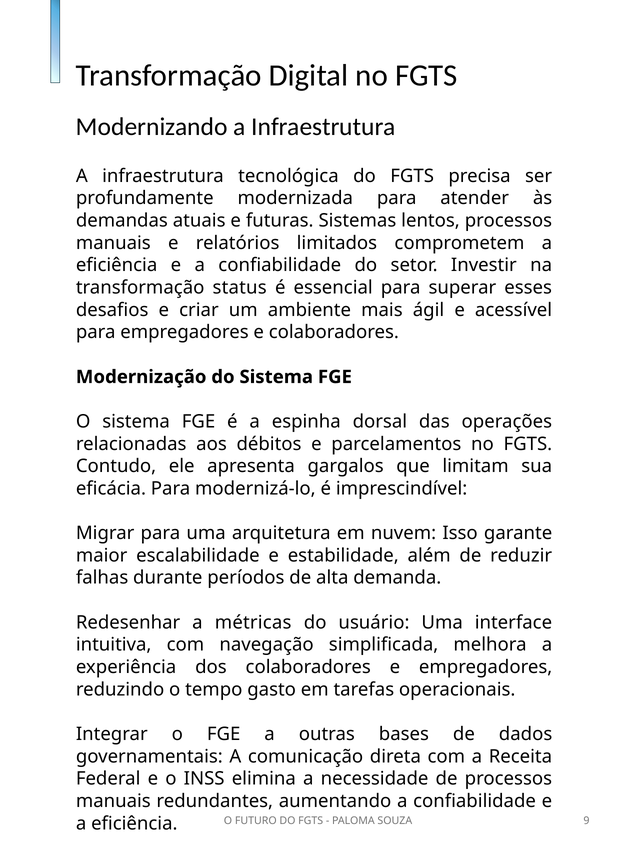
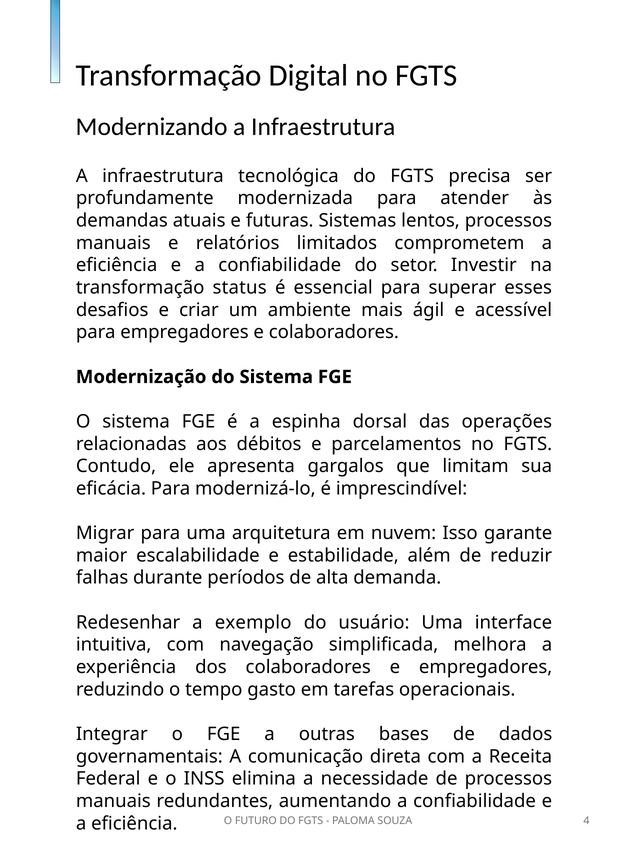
métricas: métricas -> exemplo
9: 9 -> 4
